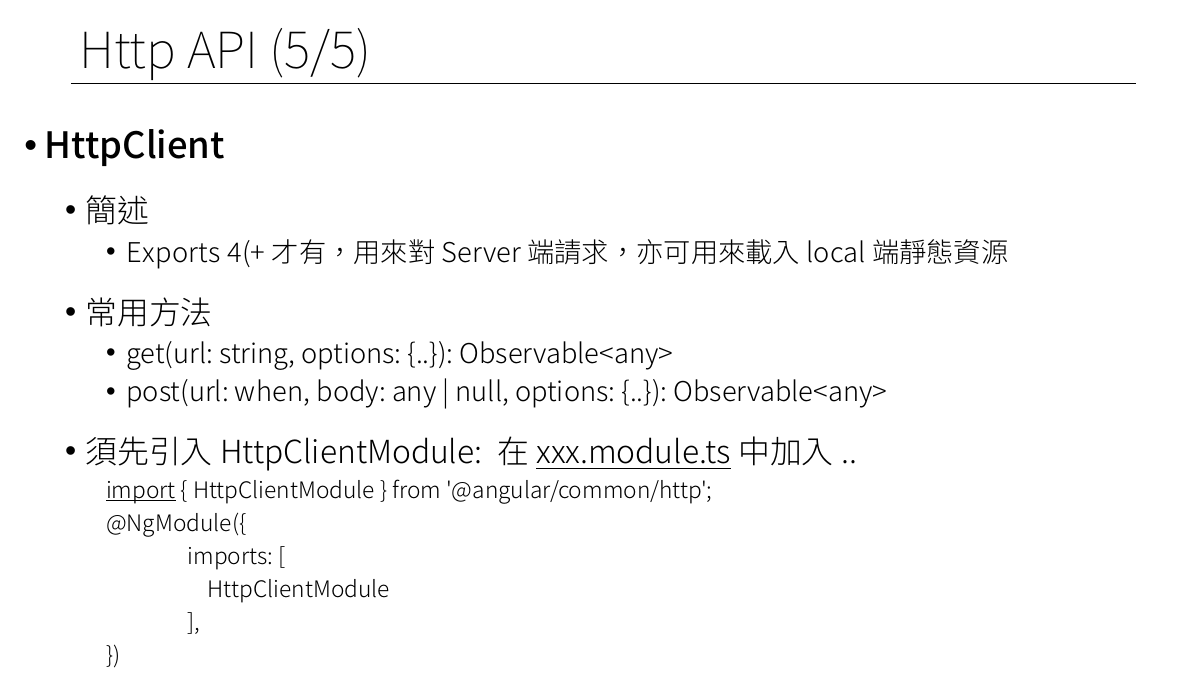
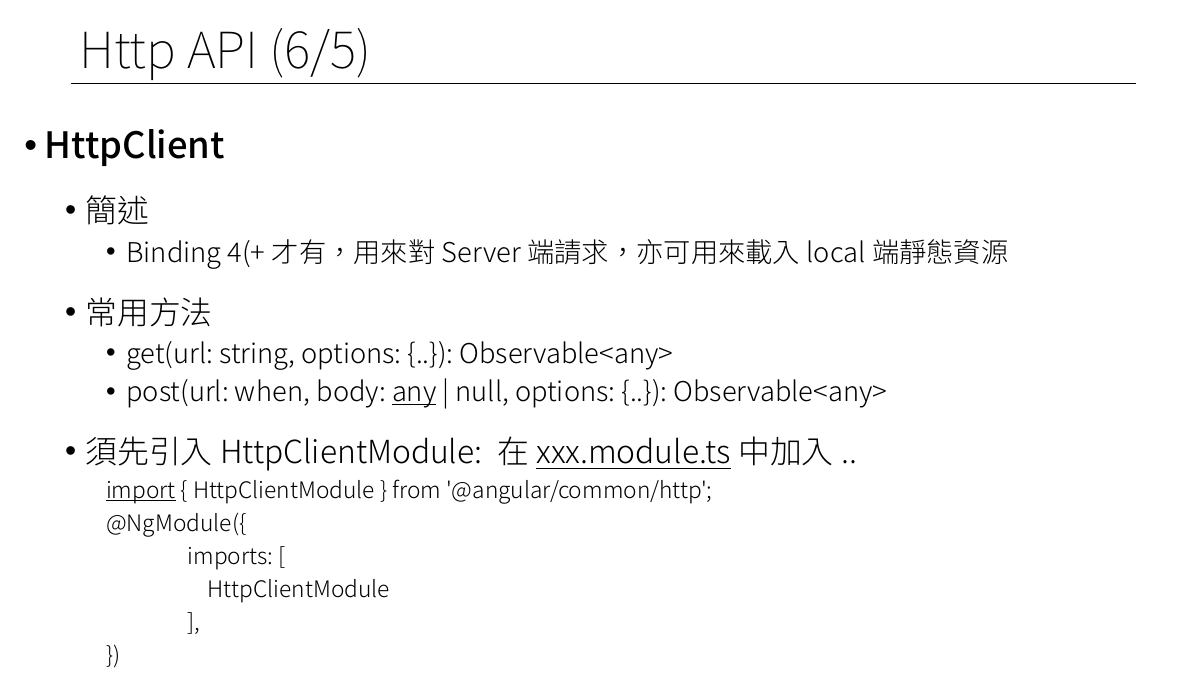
5/5: 5/5 -> 6/5
Exports: Exports -> Binding
any underline: none -> present
